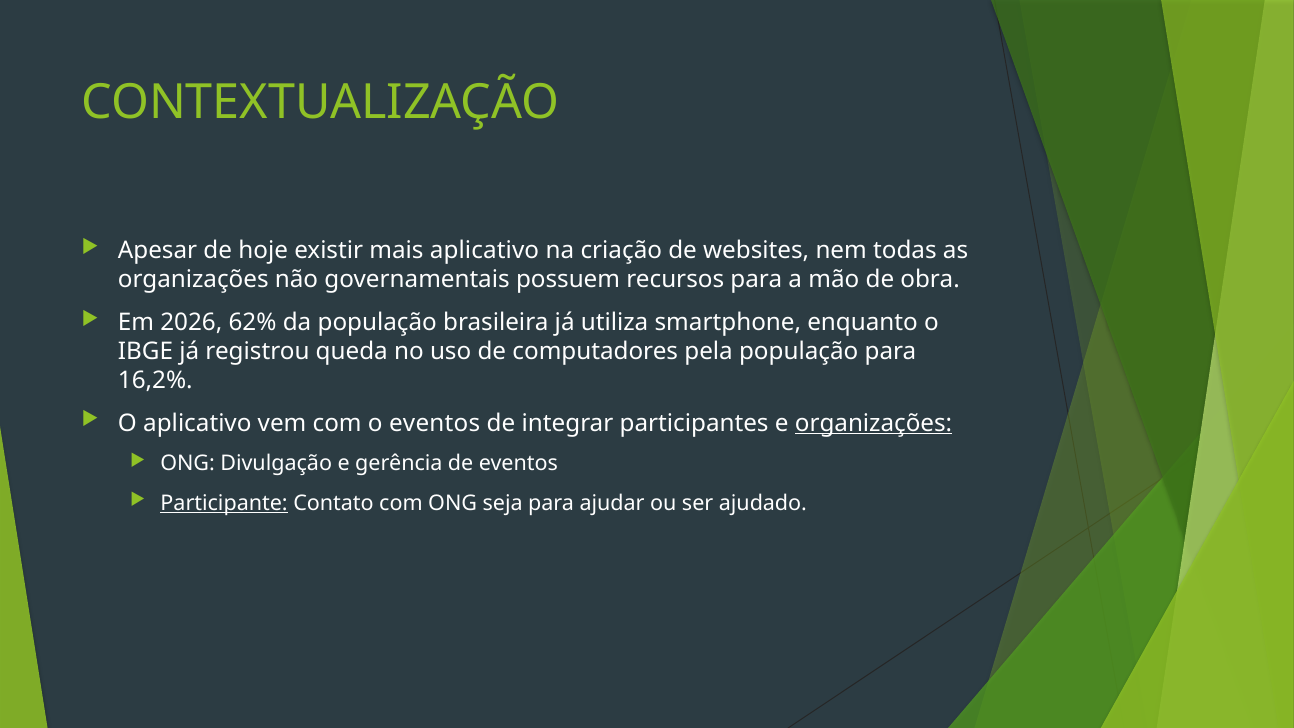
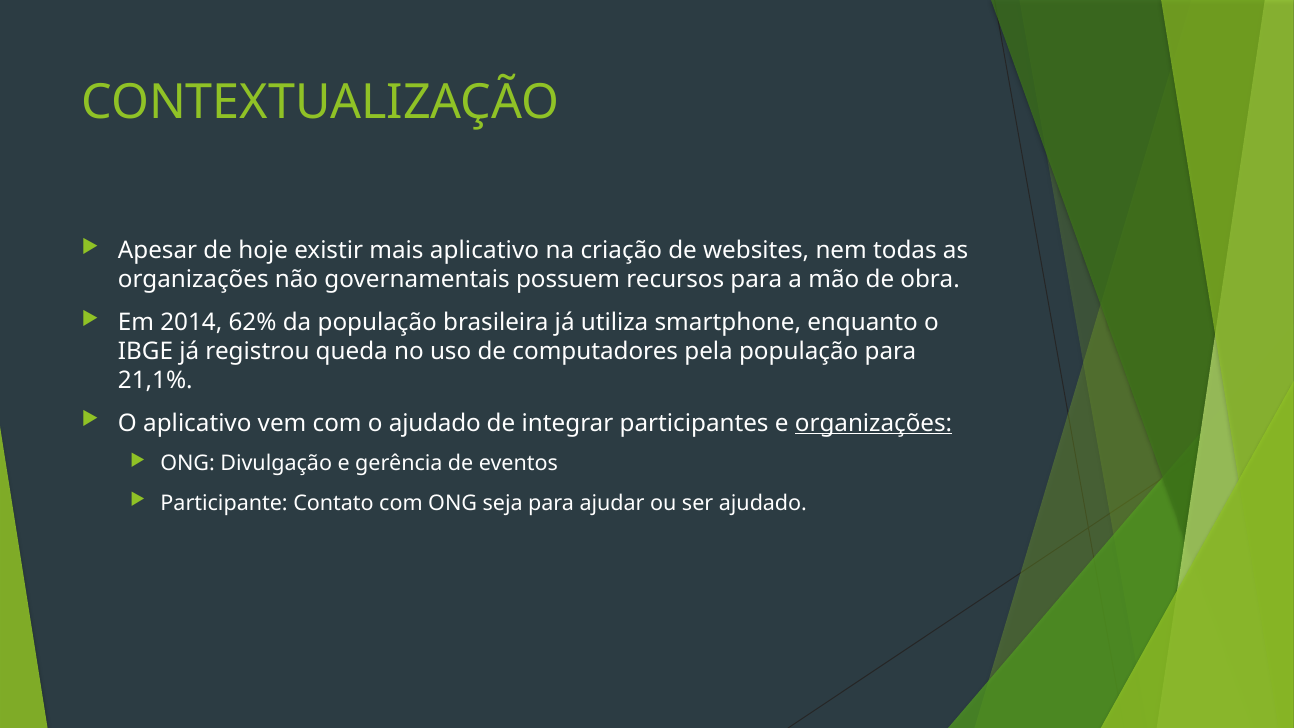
2026: 2026 -> 2014
16,2%: 16,2% -> 21,1%
o eventos: eventos -> ajudado
Participante underline: present -> none
